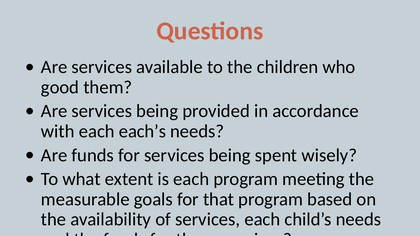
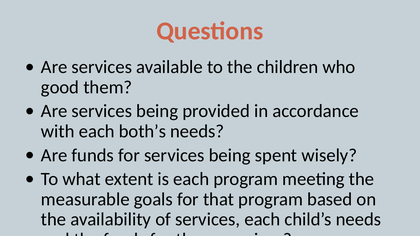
each’s: each’s -> both’s
